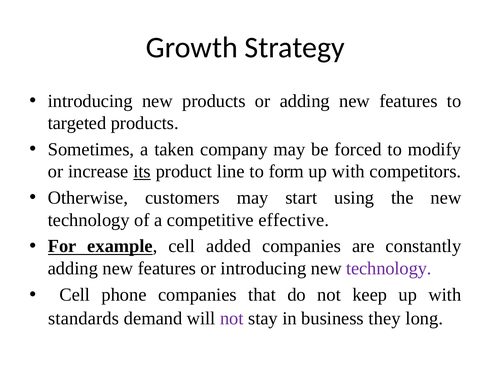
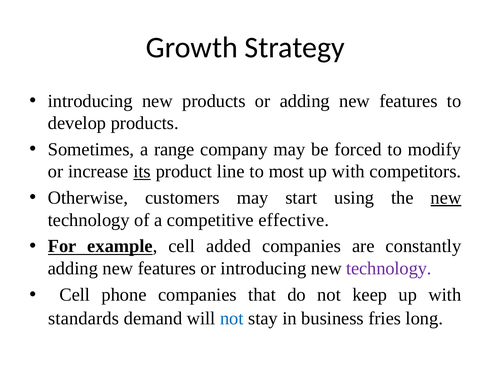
targeted: targeted -> develop
taken: taken -> range
form: form -> most
new at (446, 197) underline: none -> present
not at (232, 318) colour: purple -> blue
they: they -> fries
